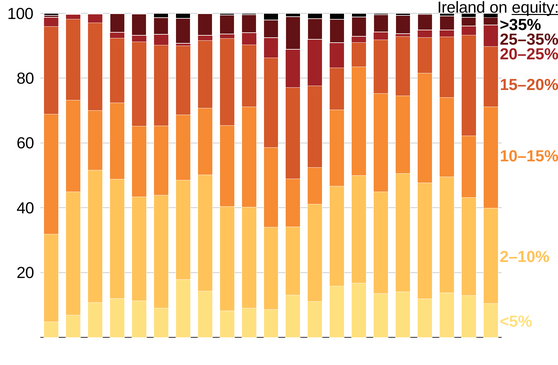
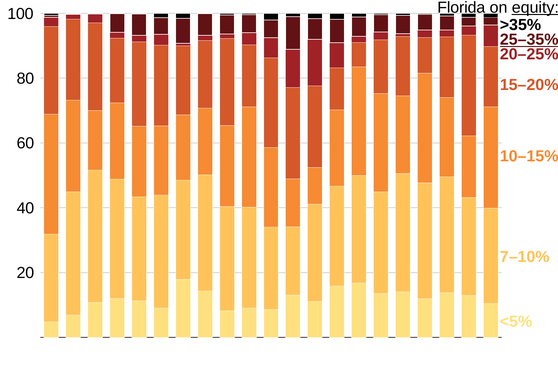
Ireland: Ireland -> Florida
25–35% underline: none -> present
2–10%: 2–10% -> 7–10%
